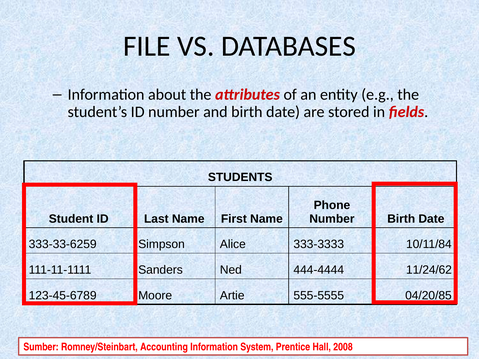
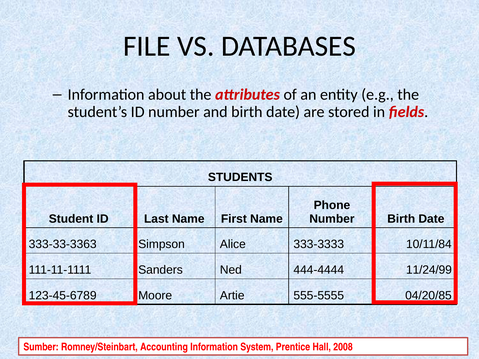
333-33-6259: 333-33-6259 -> 333-33-3363
11/24/62: 11/24/62 -> 11/24/99
